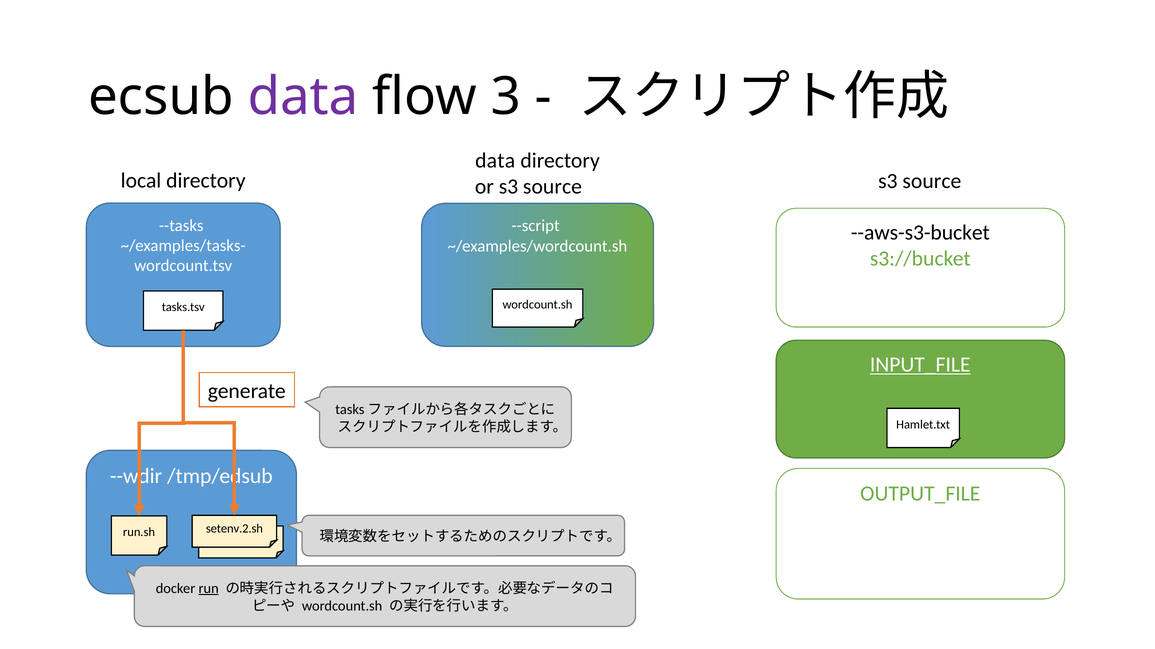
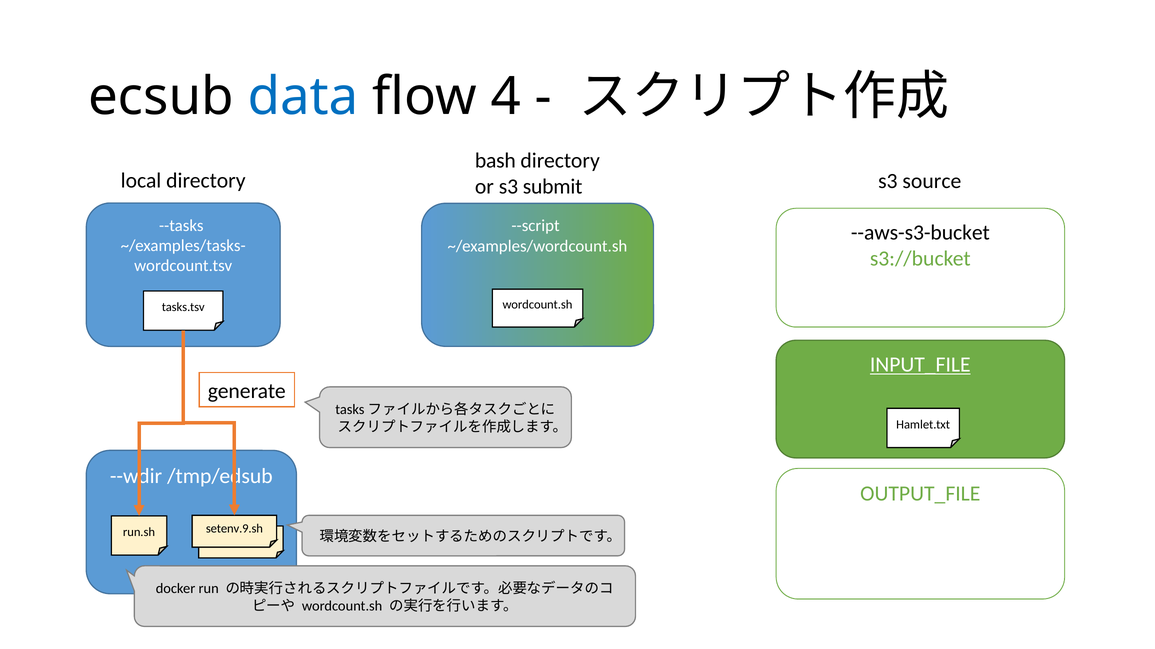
data at (303, 97) colour: purple -> blue
3: 3 -> 4
data at (495, 161): data -> bash
or s3 source: source -> submit
setenv.2.sh: setenv.2.sh -> setenv.9.sh
run underline: present -> none
